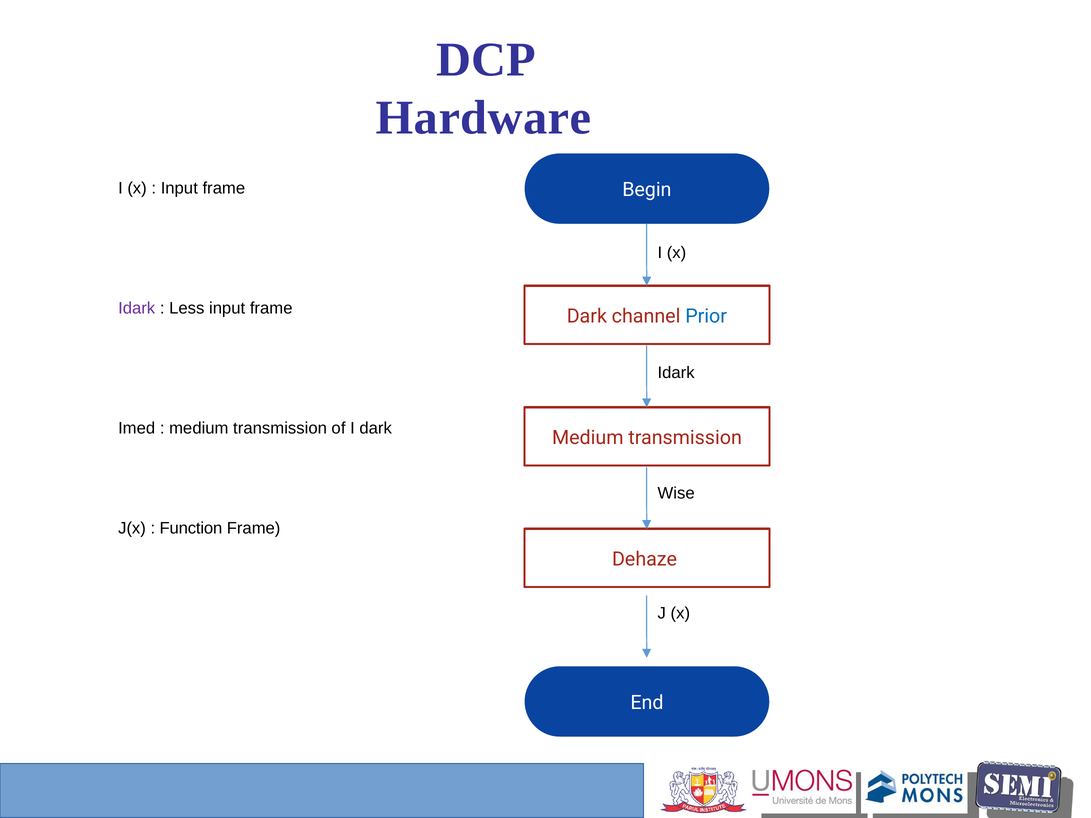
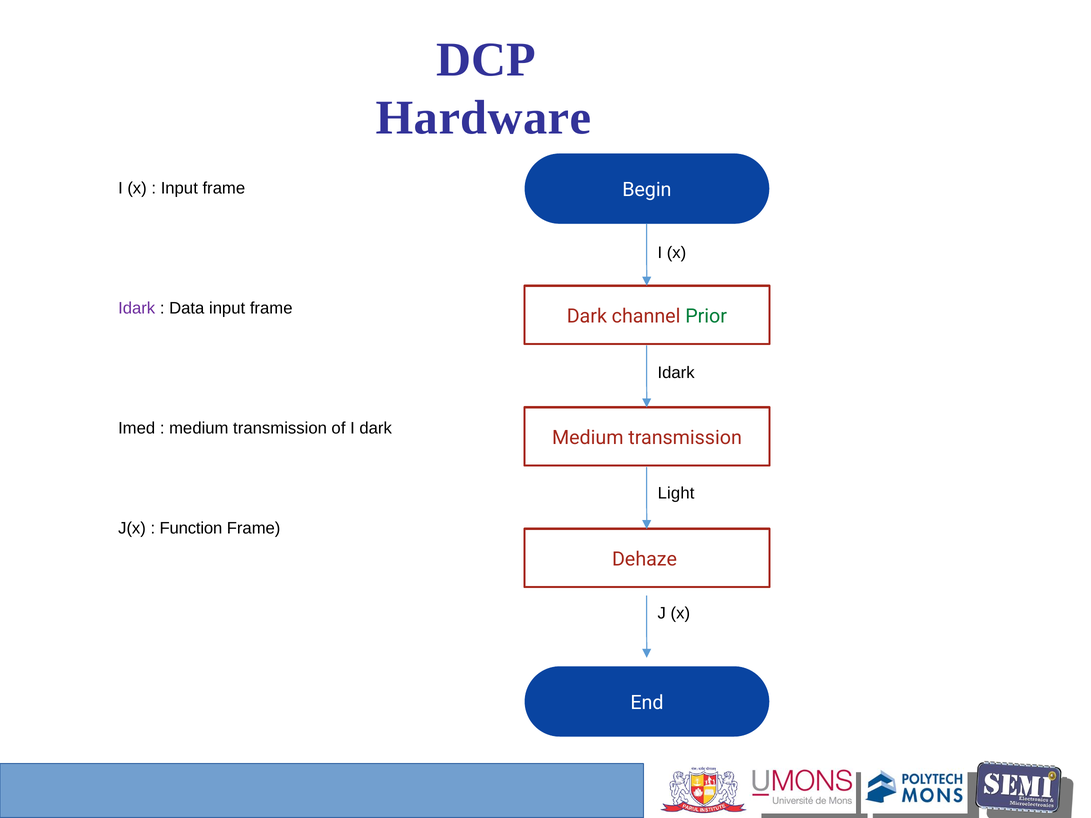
Less: Less -> Data
Prior colour: blue -> green
Wise: Wise -> Light
